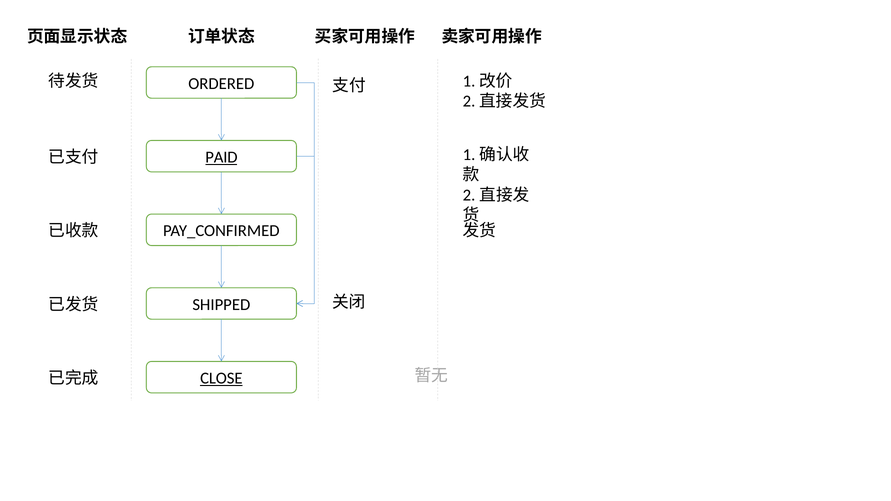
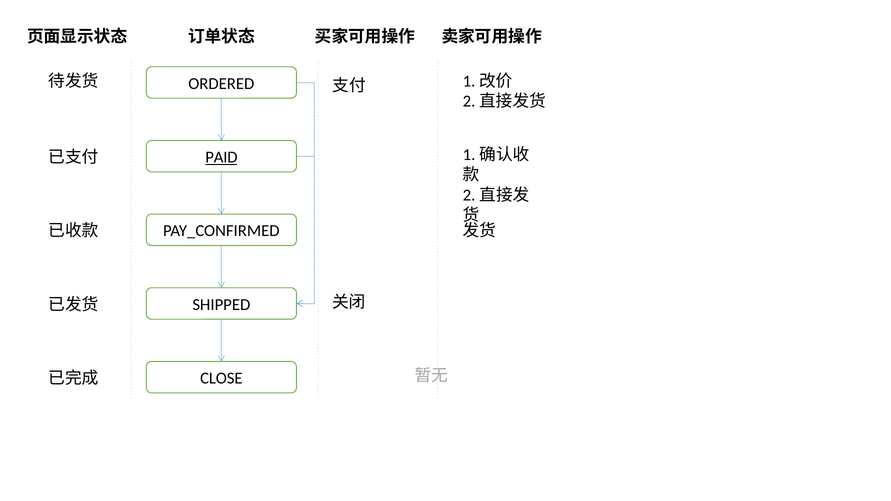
CLOSE underline: present -> none
